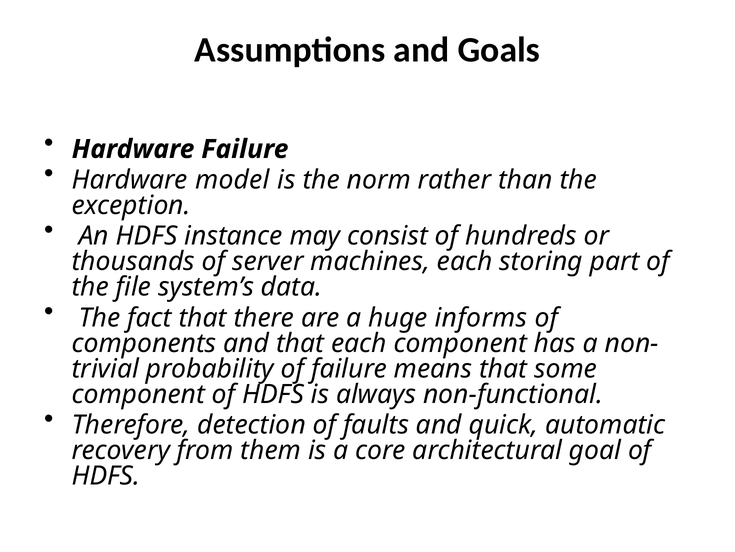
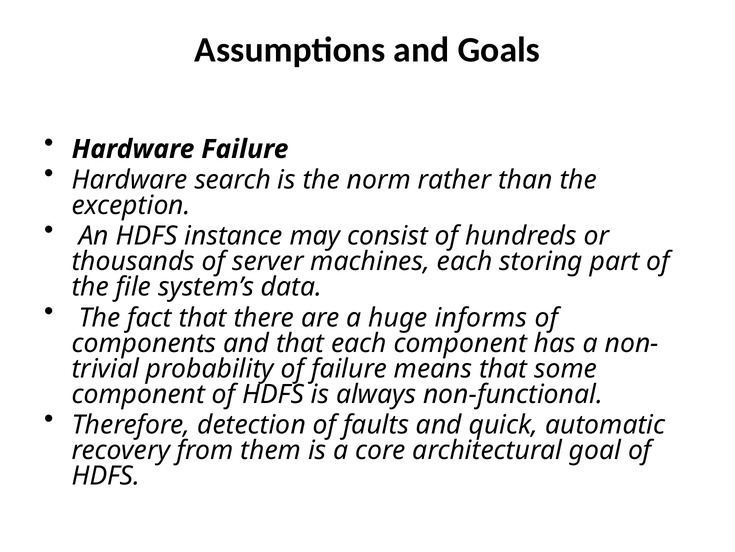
model: model -> search
